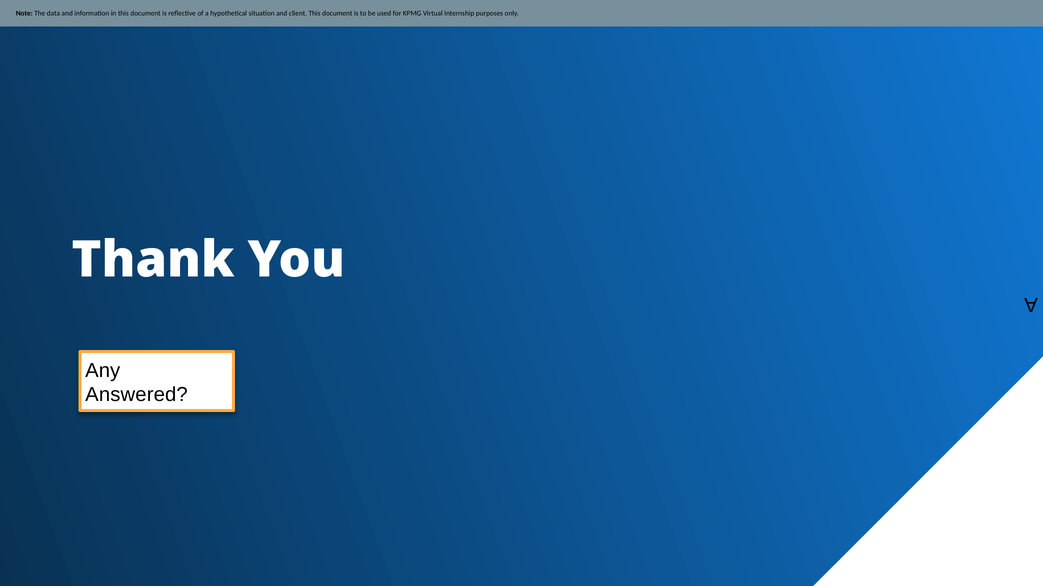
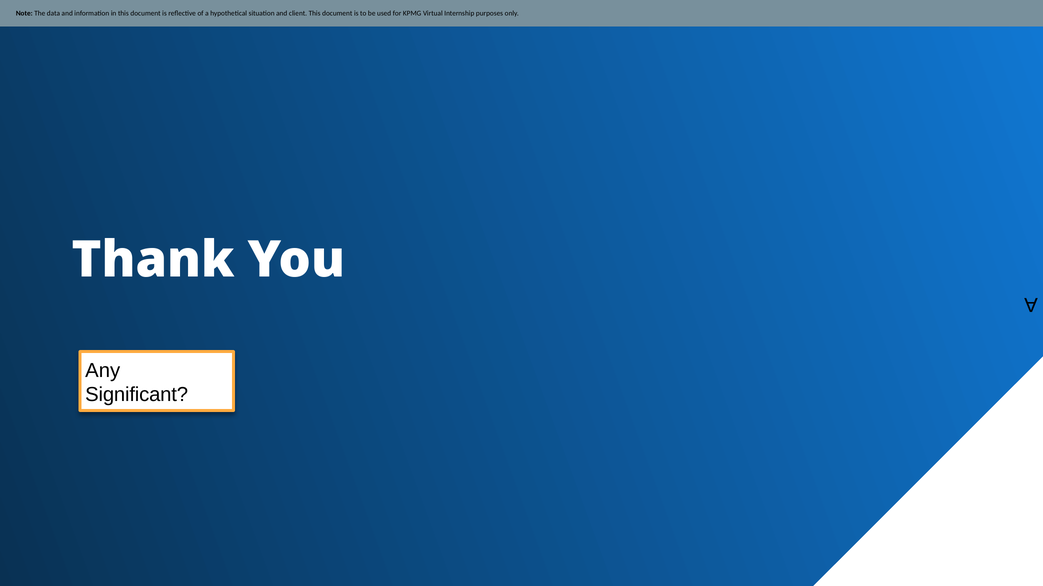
Answered: Answered -> Significant
